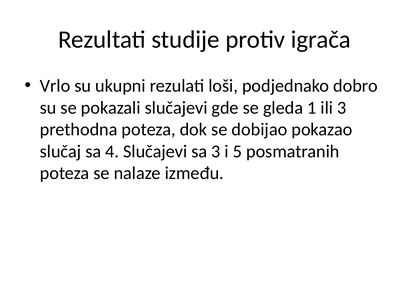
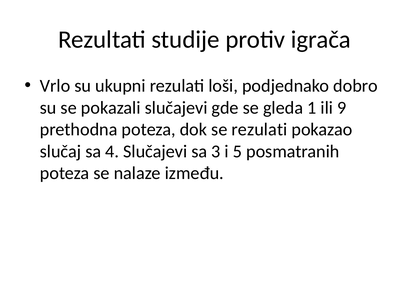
ili 3: 3 -> 9
se dobijao: dobijao -> rezulati
